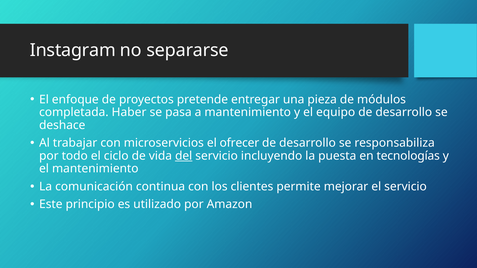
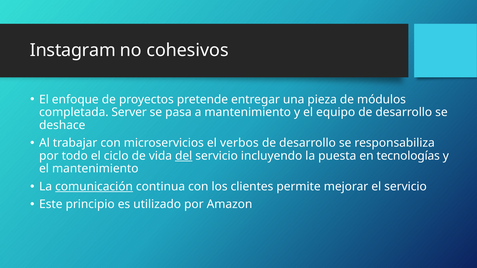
separarse: separarse -> cohesivos
Haber: Haber -> Server
ofrecer: ofrecer -> verbos
comunicación underline: none -> present
